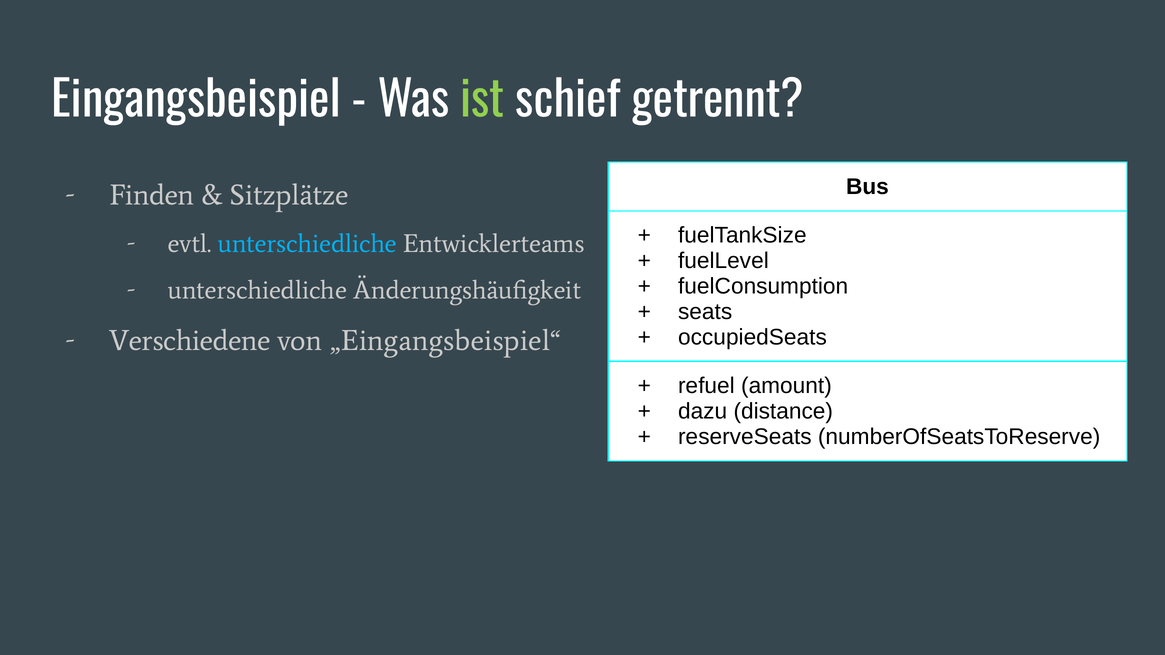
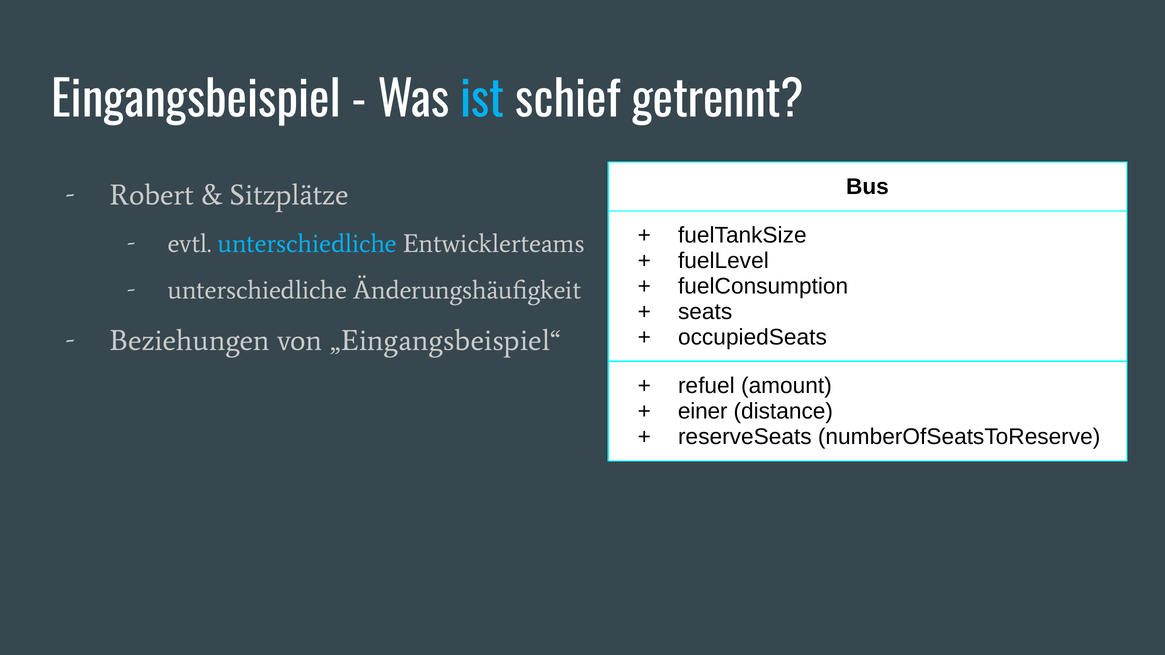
ist colour: light green -> light blue
Finden: Finden -> Robert
Verschiedene: Verschiedene -> Beziehungen
dazu: dazu -> einer
